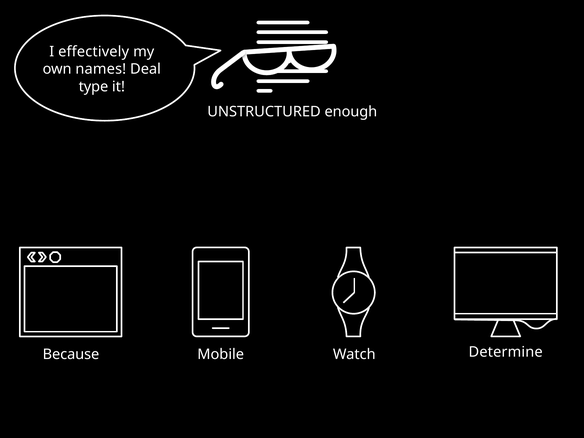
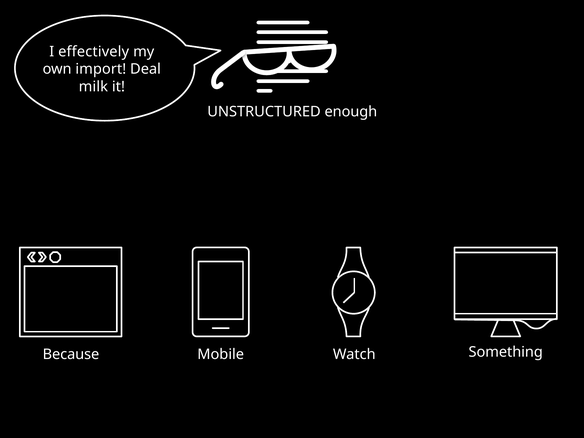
names: names -> import
type: type -> milk
Determine: Determine -> Something
